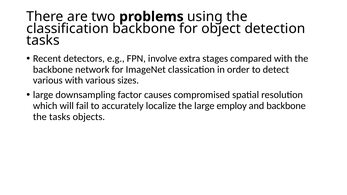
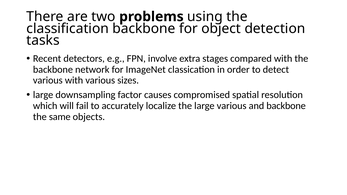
large employ: employ -> various
the tasks: tasks -> same
